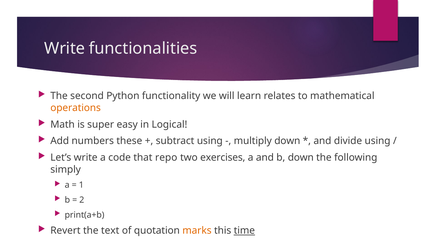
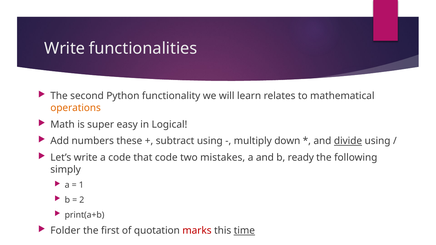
divide underline: none -> present
that repo: repo -> code
exercises: exercises -> mistakes
b down: down -> ready
Revert: Revert -> Folder
text: text -> first
marks colour: orange -> red
